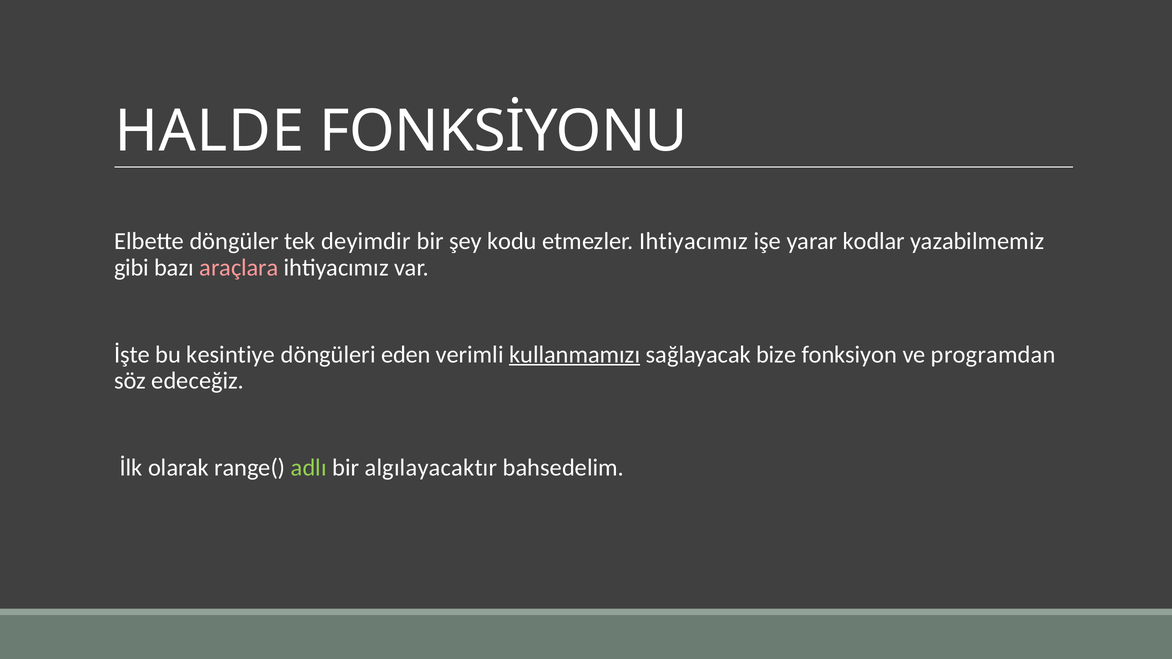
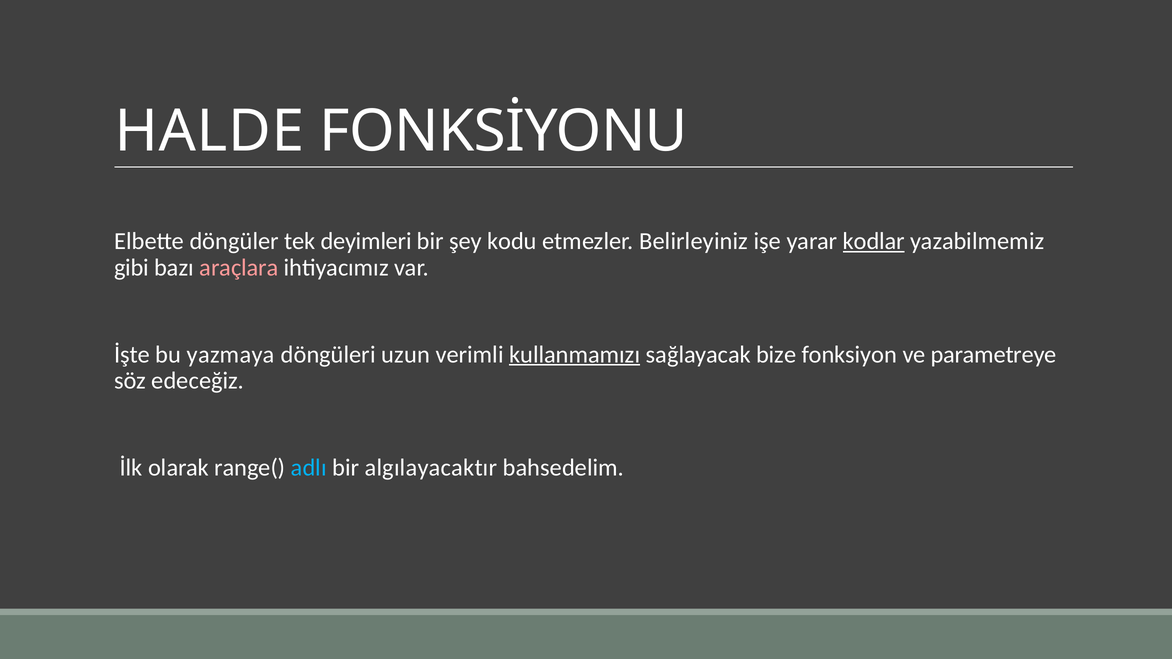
deyimdir: deyimdir -> deyimleri
etmezler Ihtiyacımız: Ihtiyacımız -> Belirleyiniz
kodlar underline: none -> present
kesintiye: kesintiye -> yazmaya
eden: eden -> uzun
programdan: programdan -> parametreye
adlı colour: light green -> light blue
